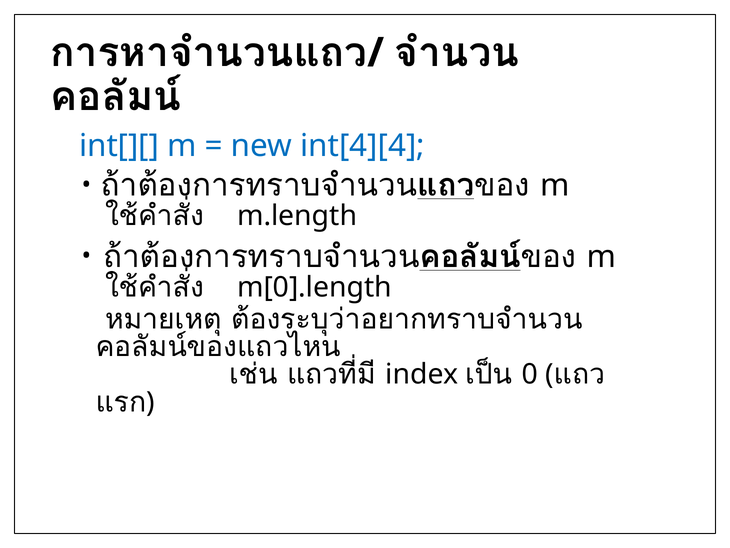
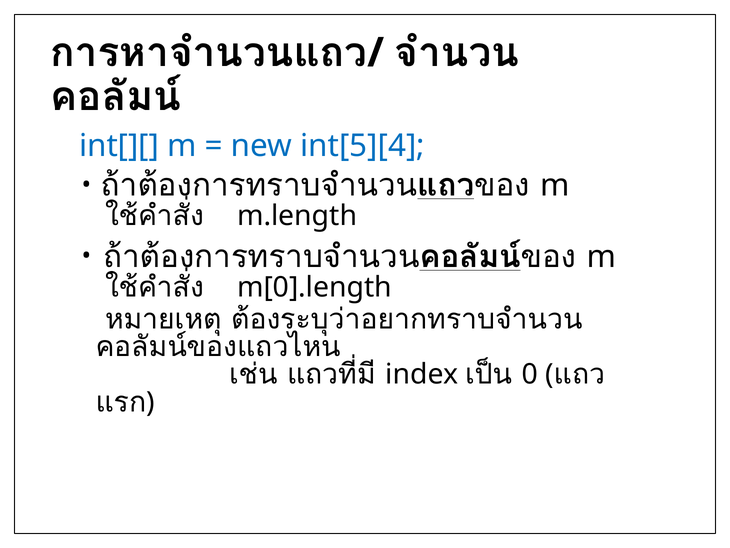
int[4][4: int[4][4 -> int[5][4
